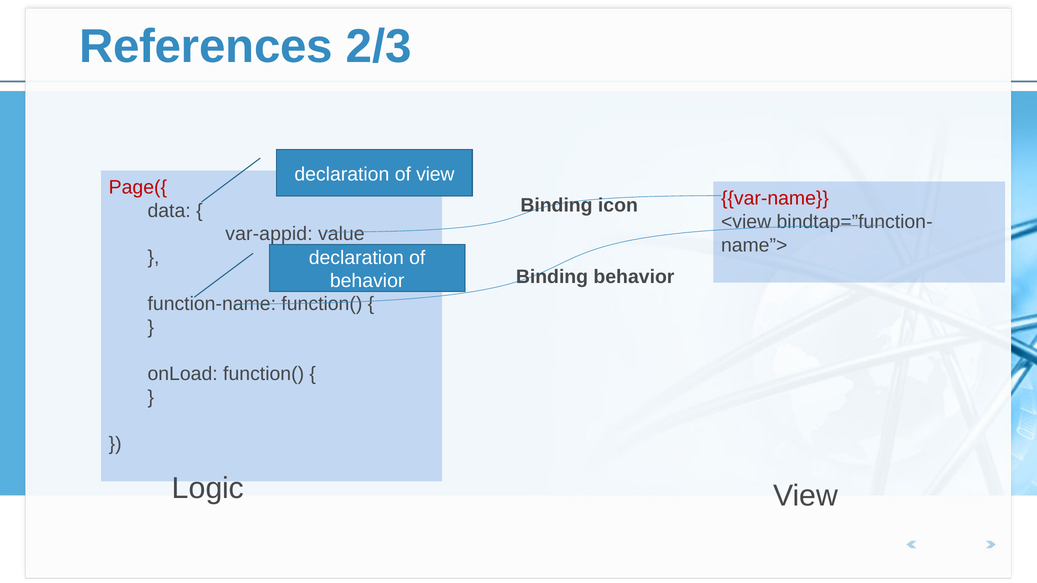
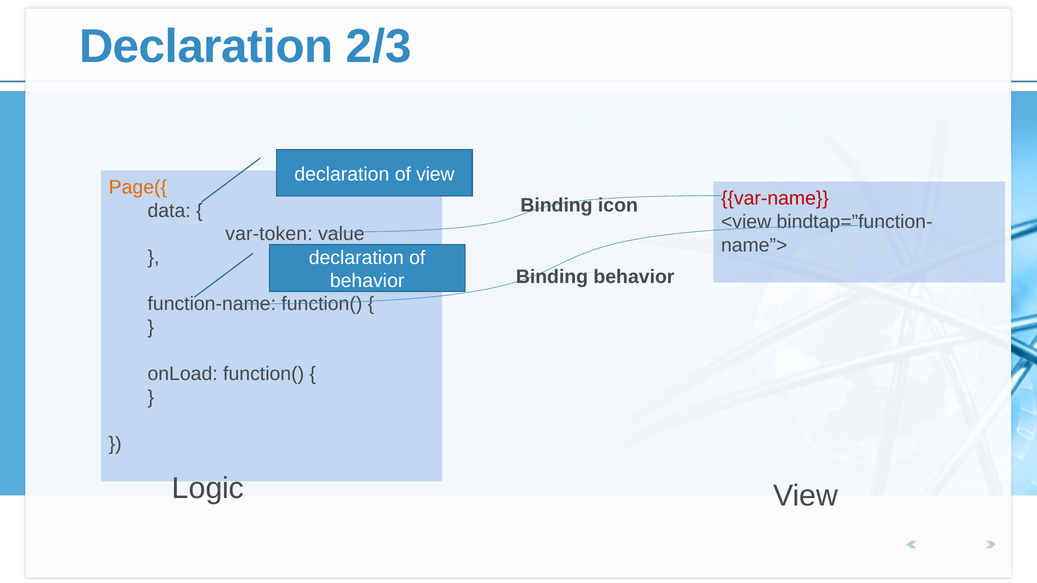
References at (206, 46): References -> Declaration
Page({ colour: red -> orange
var-appid: var-appid -> var-token
